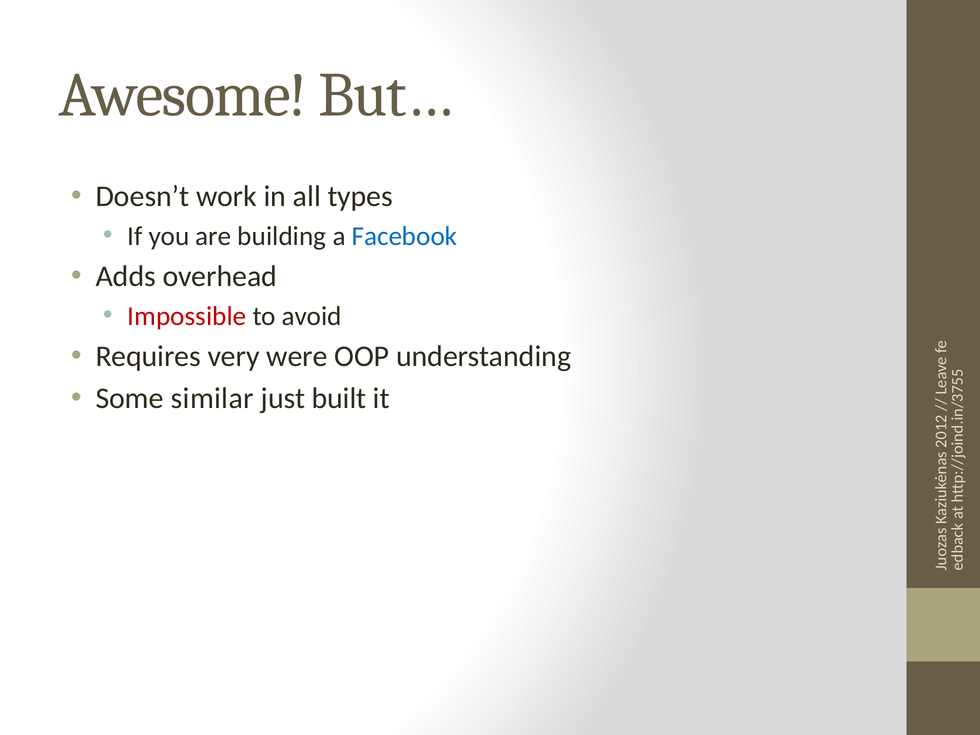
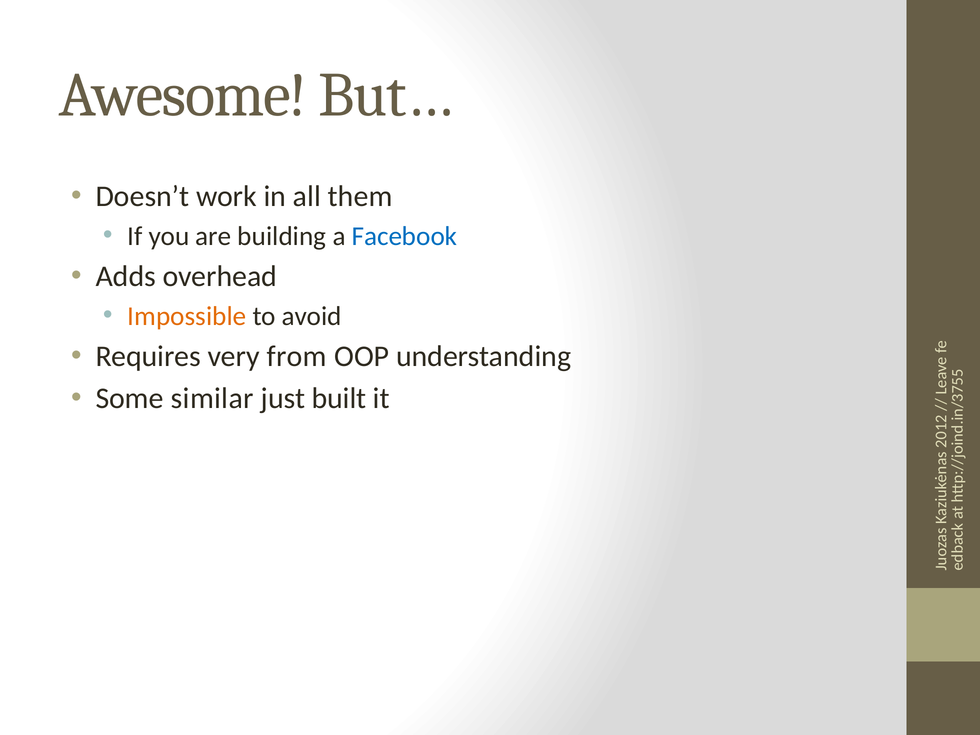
types: types -> them
Impossible colour: red -> orange
were: were -> from
